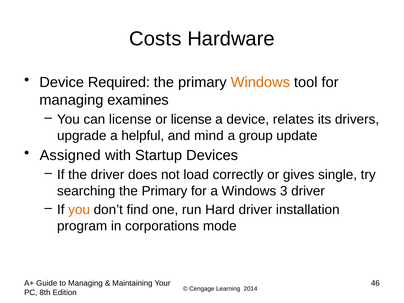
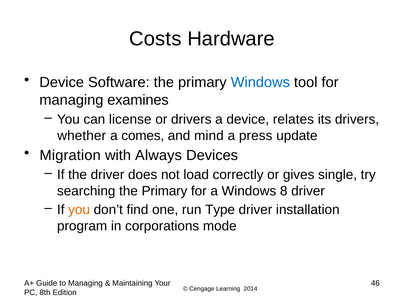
Required: Required -> Software
Windows at (260, 82) colour: orange -> blue
or license: license -> drivers
upgrade: upgrade -> whether
helpful: helpful -> comes
group: group -> press
Assigned: Assigned -> Migration
Startup: Startup -> Always
3: 3 -> 8
Hard: Hard -> Type
